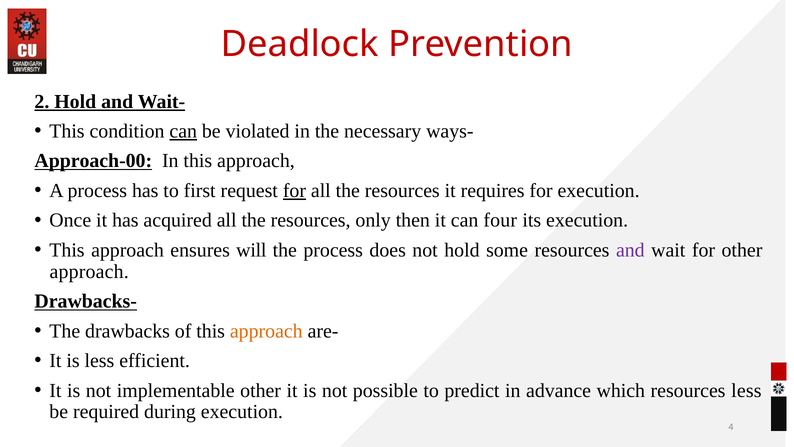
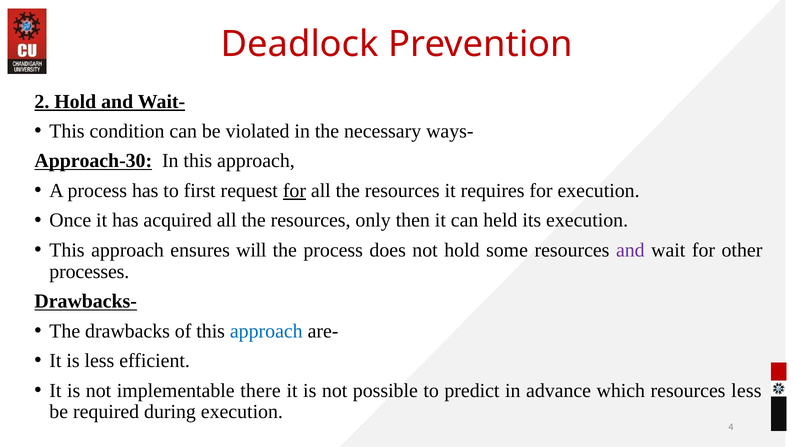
can at (183, 131) underline: present -> none
Approach-00: Approach-00 -> Approach-30
four: four -> held
approach at (89, 271): approach -> processes
approach at (266, 331) colour: orange -> blue
implementable other: other -> there
